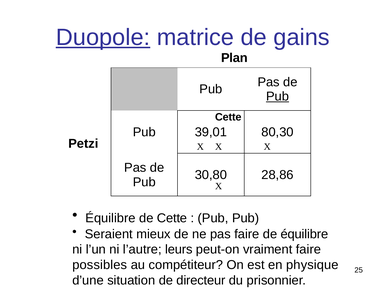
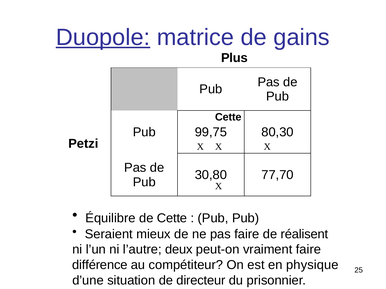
Plan: Plan -> Plus
Pub at (278, 97) underline: present -> none
39,01: 39,01 -> 99,75
28,86: 28,86 -> 77,70
de équilibre: équilibre -> réalisent
leurs: leurs -> deux
possibles: possibles -> différence
